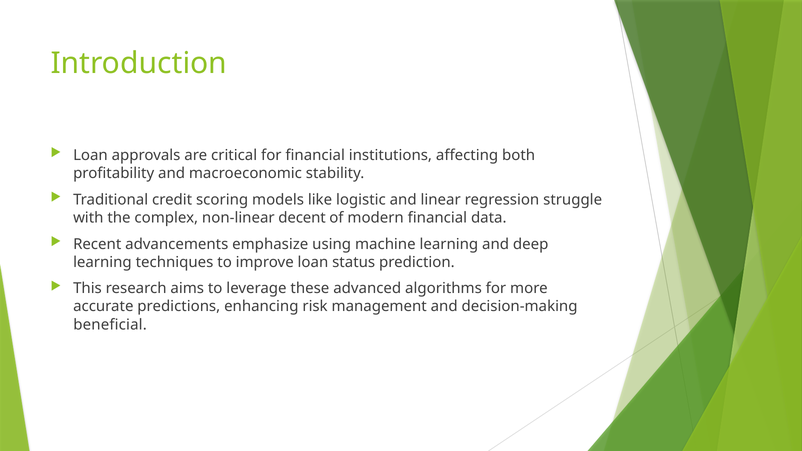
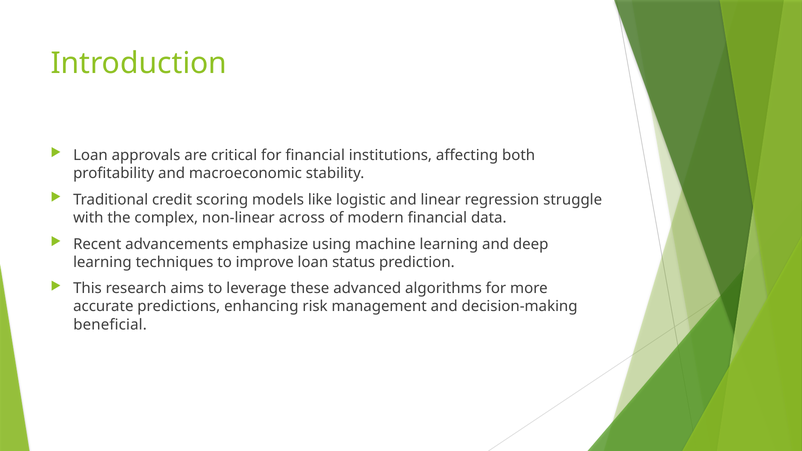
decent: decent -> across
